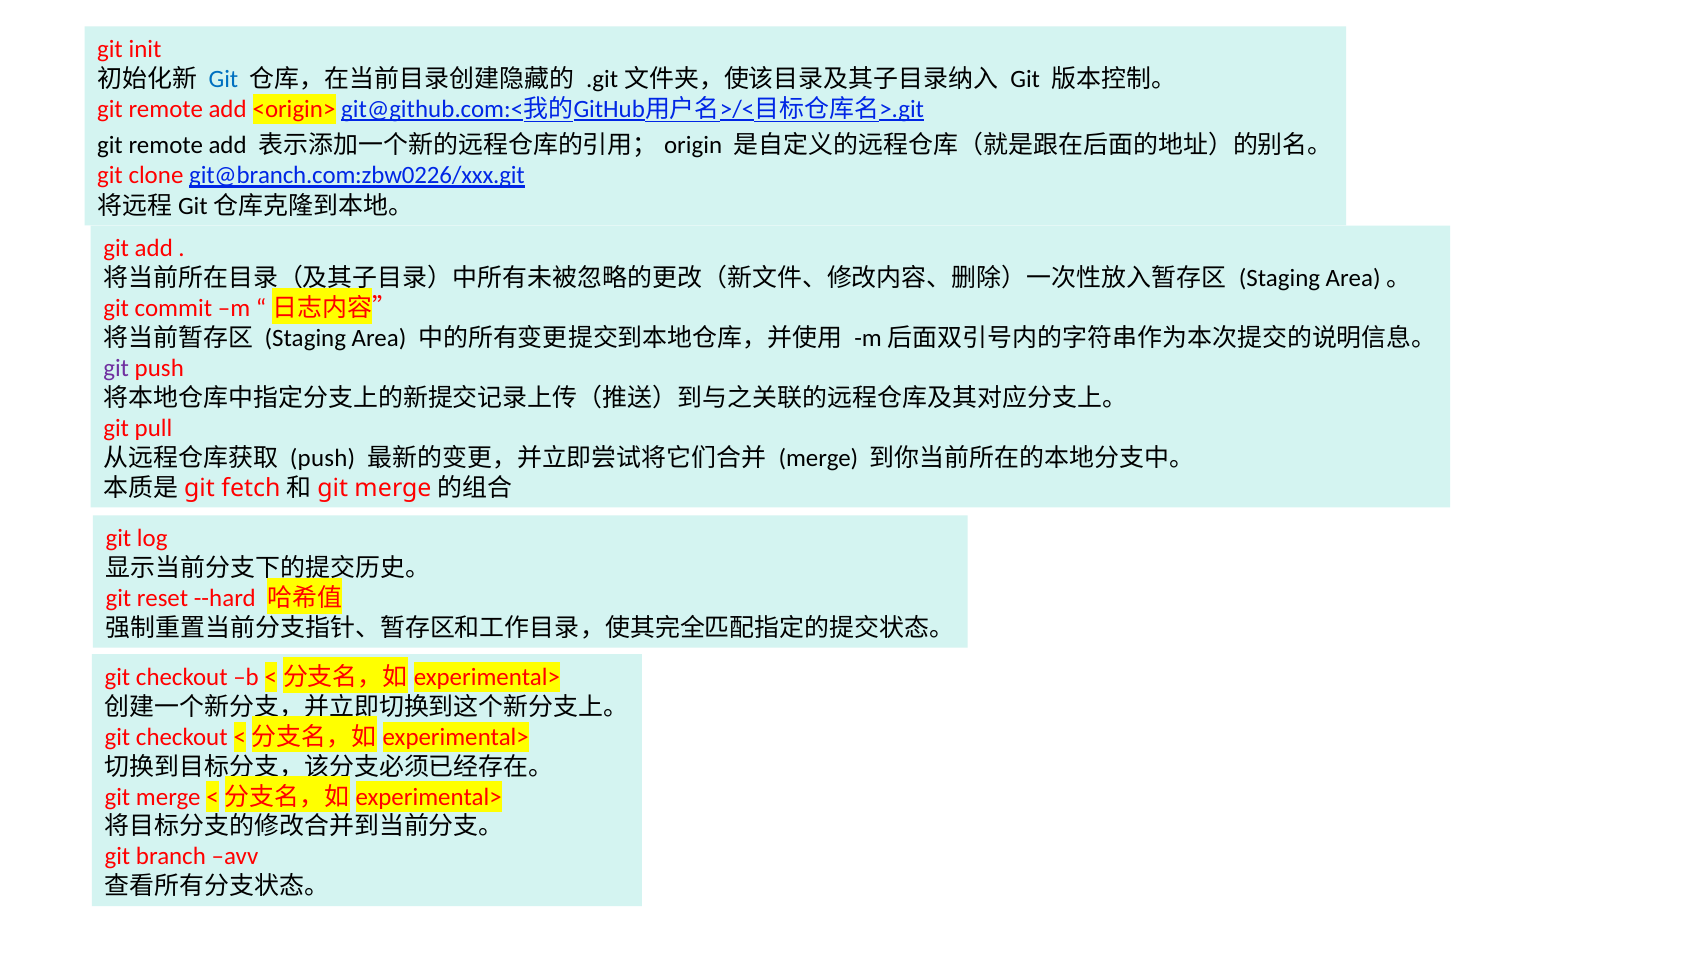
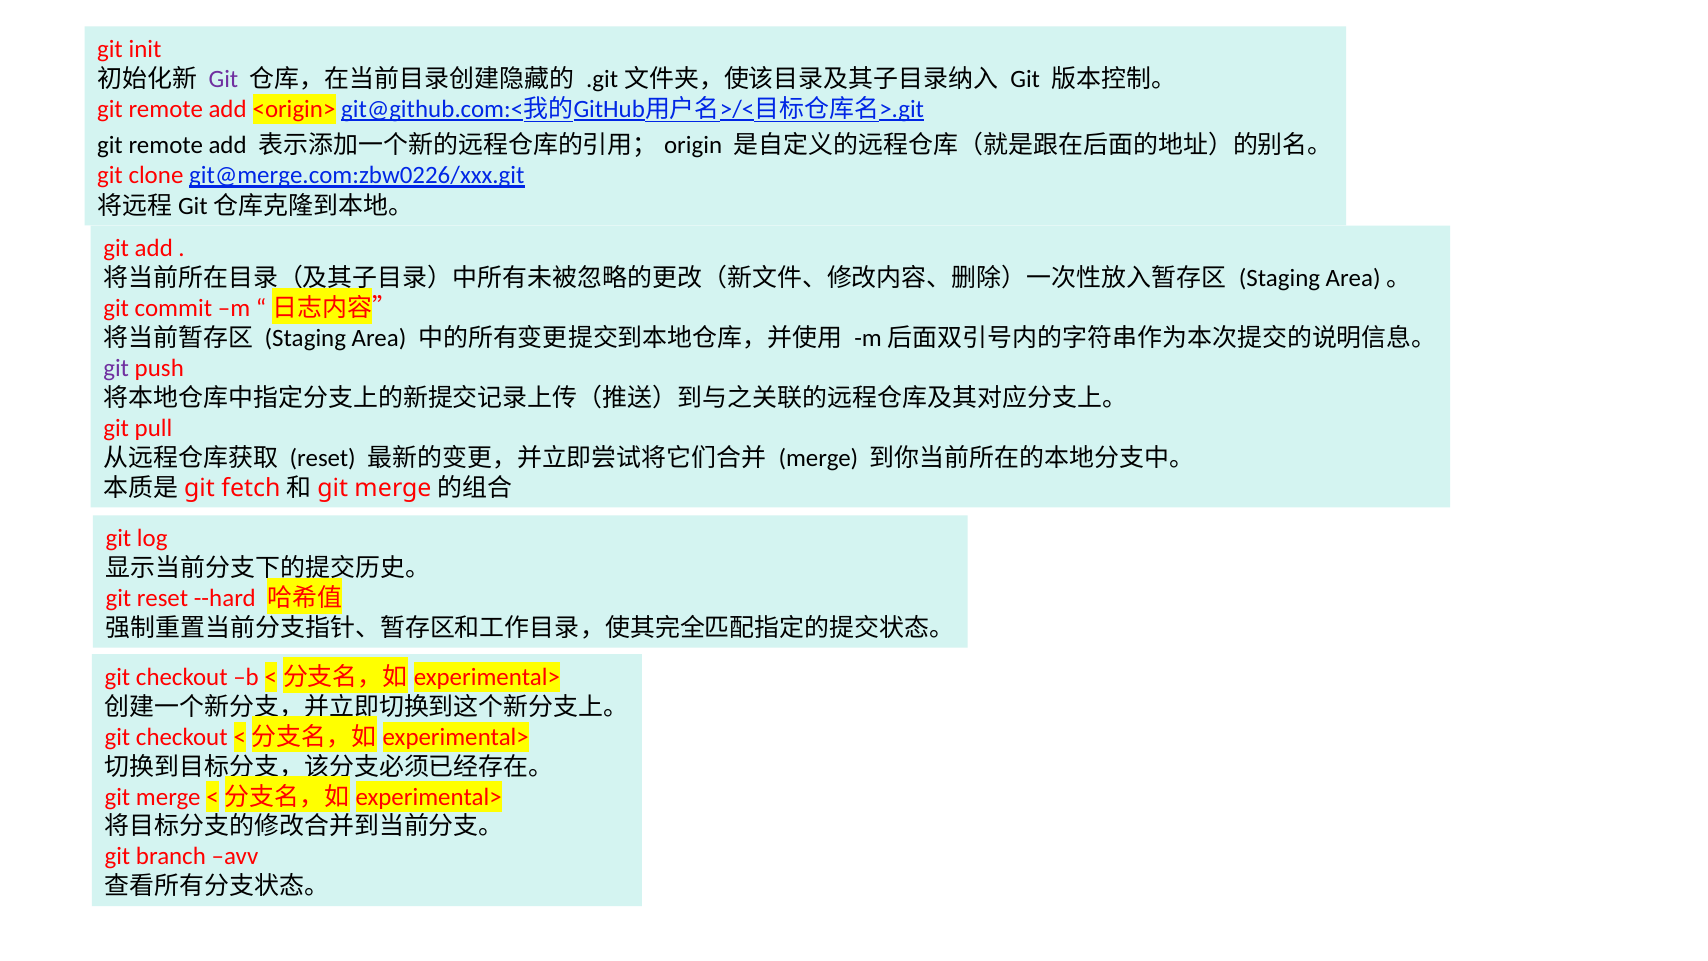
Git at (223, 79) colour: blue -> purple
git@branch.com:zbw0226/xxx.git: git@branch.com:zbw0226/xxx.git -> git@merge.com:zbw0226/xxx.git
push at (323, 458): push -> reset
